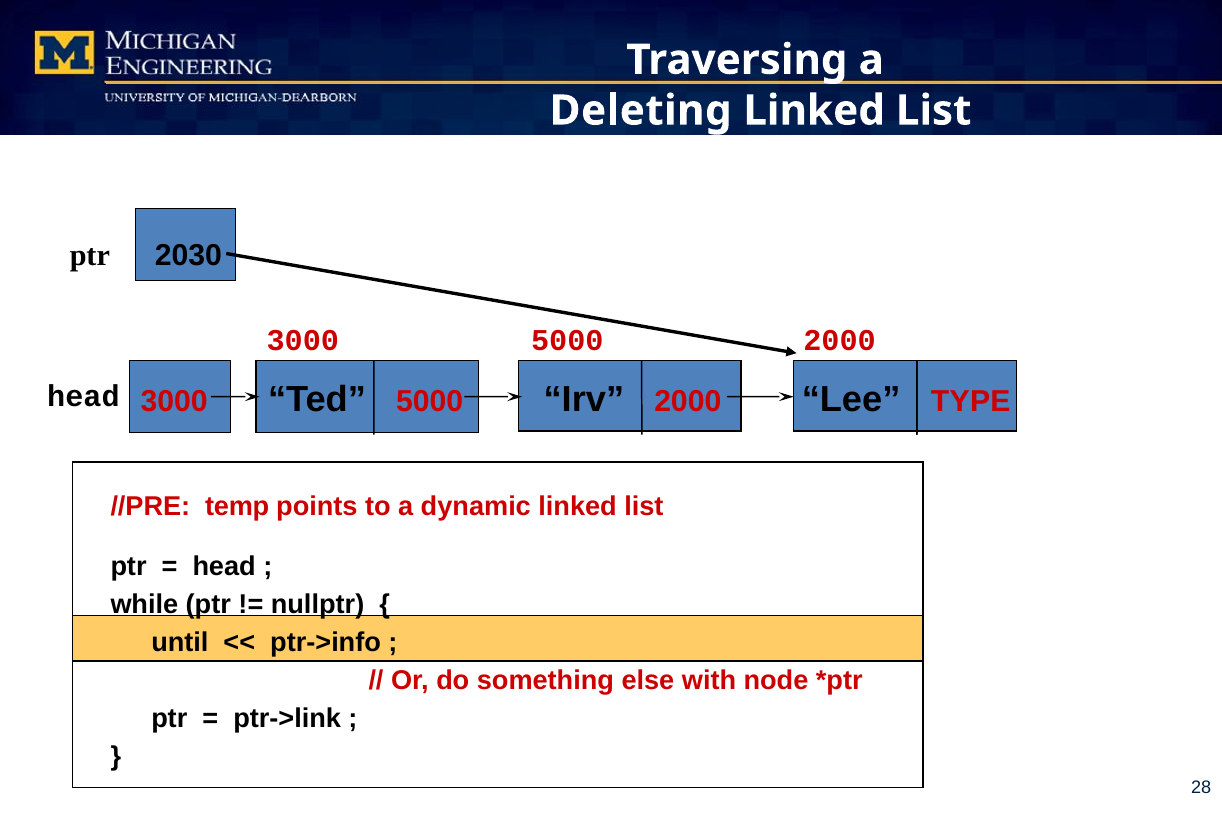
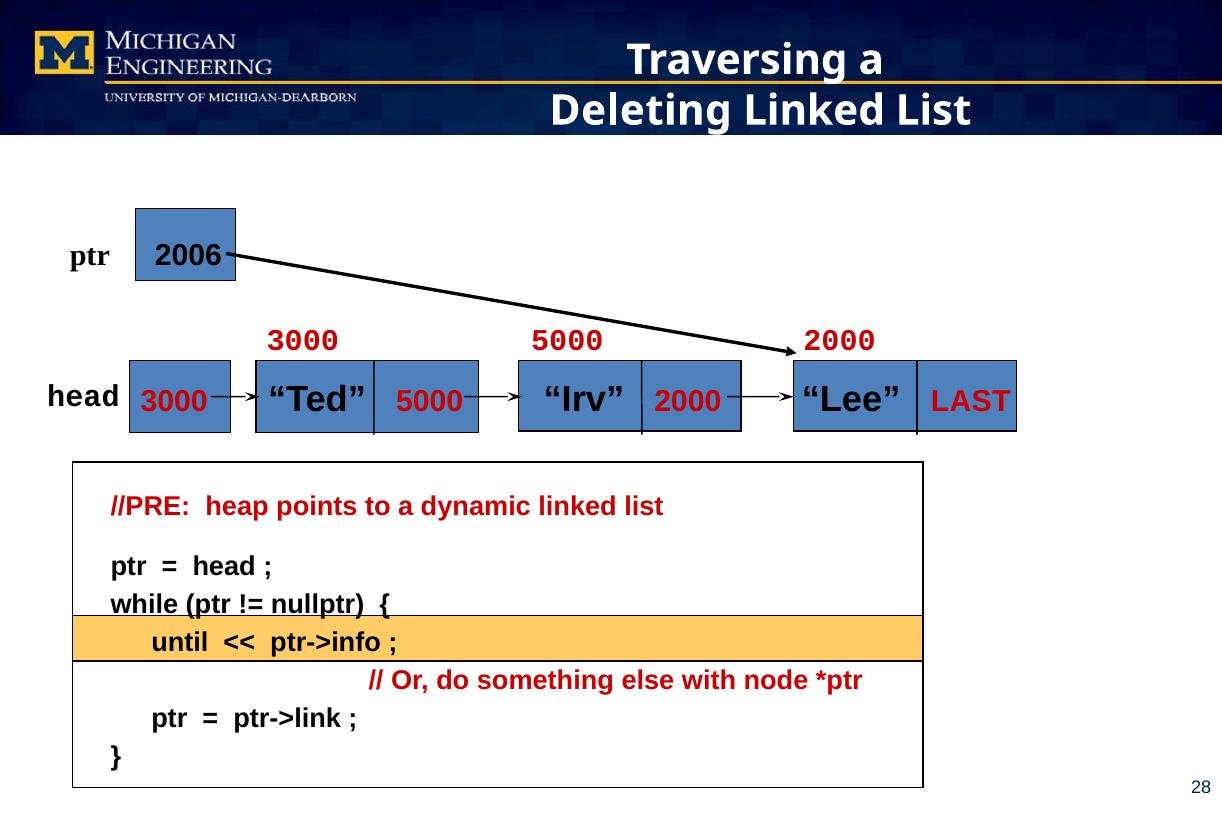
2030: 2030 -> 2006
TYPE: TYPE -> LAST
temp: temp -> heap
